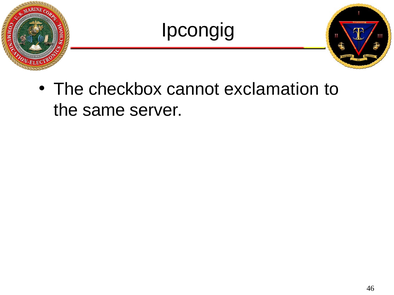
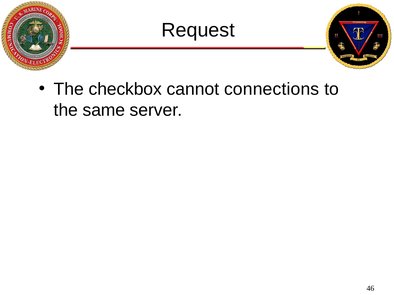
Ipcongig: Ipcongig -> Request
exclamation: exclamation -> connections
